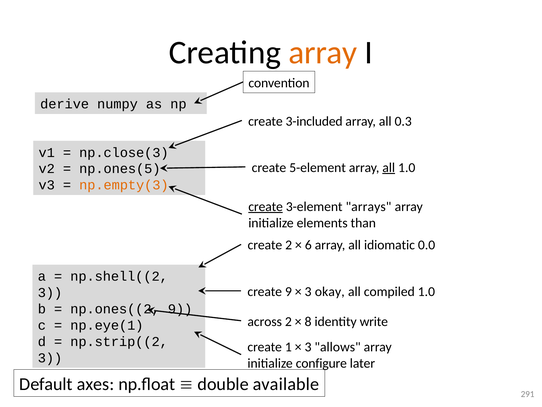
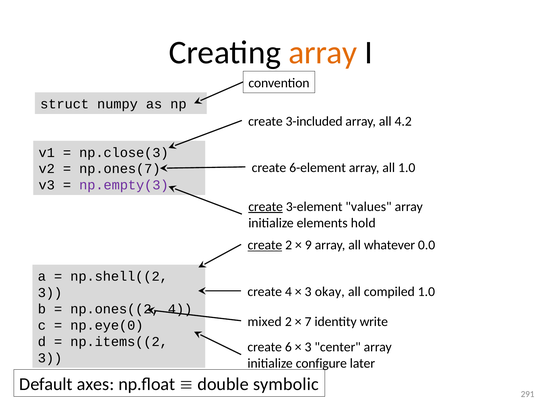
derive: derive -> struct
0.3: 0.3 -> 4.2
5-element: 5-element -> 6-element
all at (389, 167) underline: present -> none
np.ones(5: np.ones(5 -> np.ones(7
np.empty(3 colour: orange -> purple
arrays: arrays -> values
than: than -> hold
create at (265, 245) underline: none -> present
6: 6 -> 9
idiomatic: idiomatic -> whatever
create 9: 9 -> 4
np.ones((2 9: 9 -> 4
across: across -> mixed
8: 8 -> 7
np.eye(1: np.eye(1 -> np.eye(0
np.strip((2: np.strip((2 -> np.items((2
1: 1 -> 6
allows: allows -> center
available: available -> symbolic
